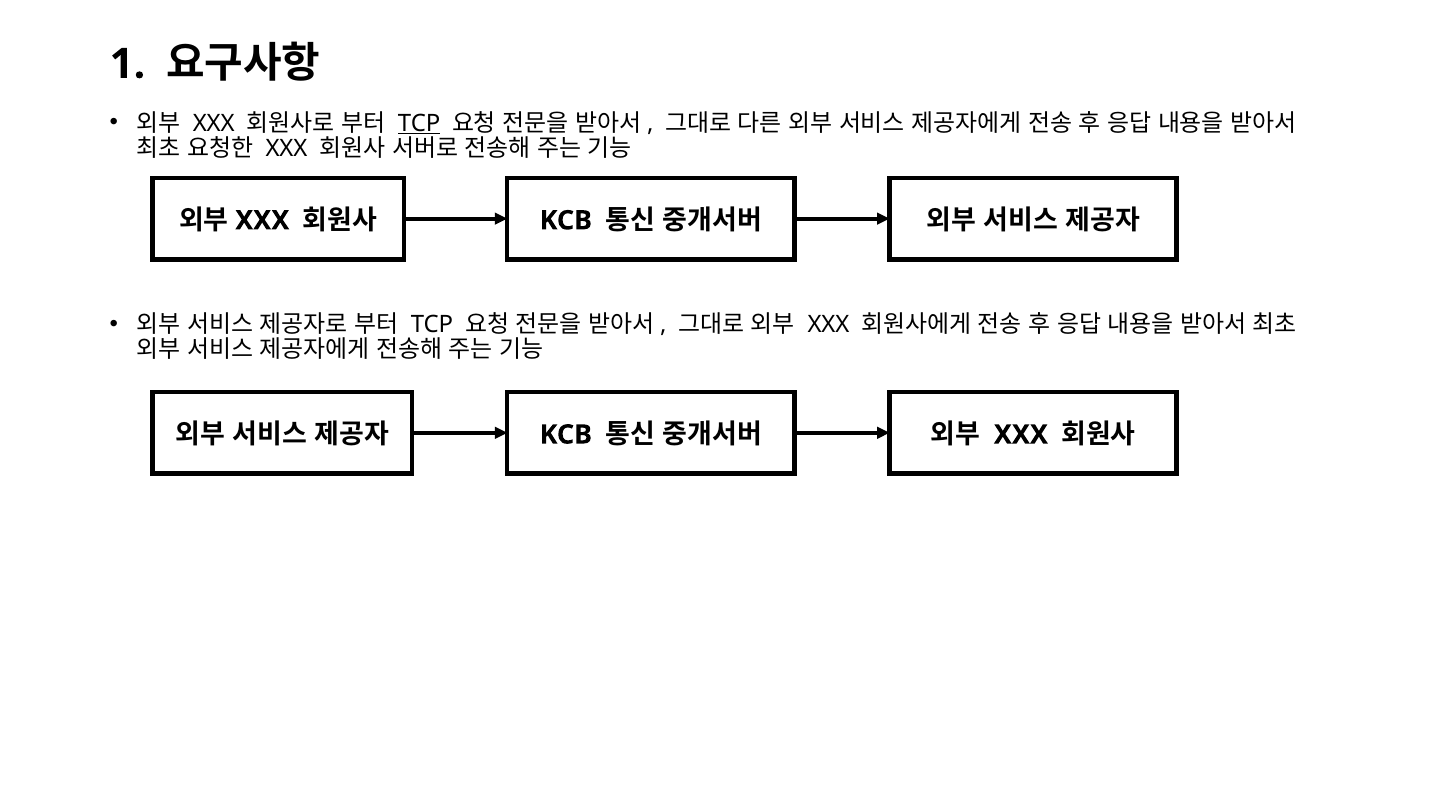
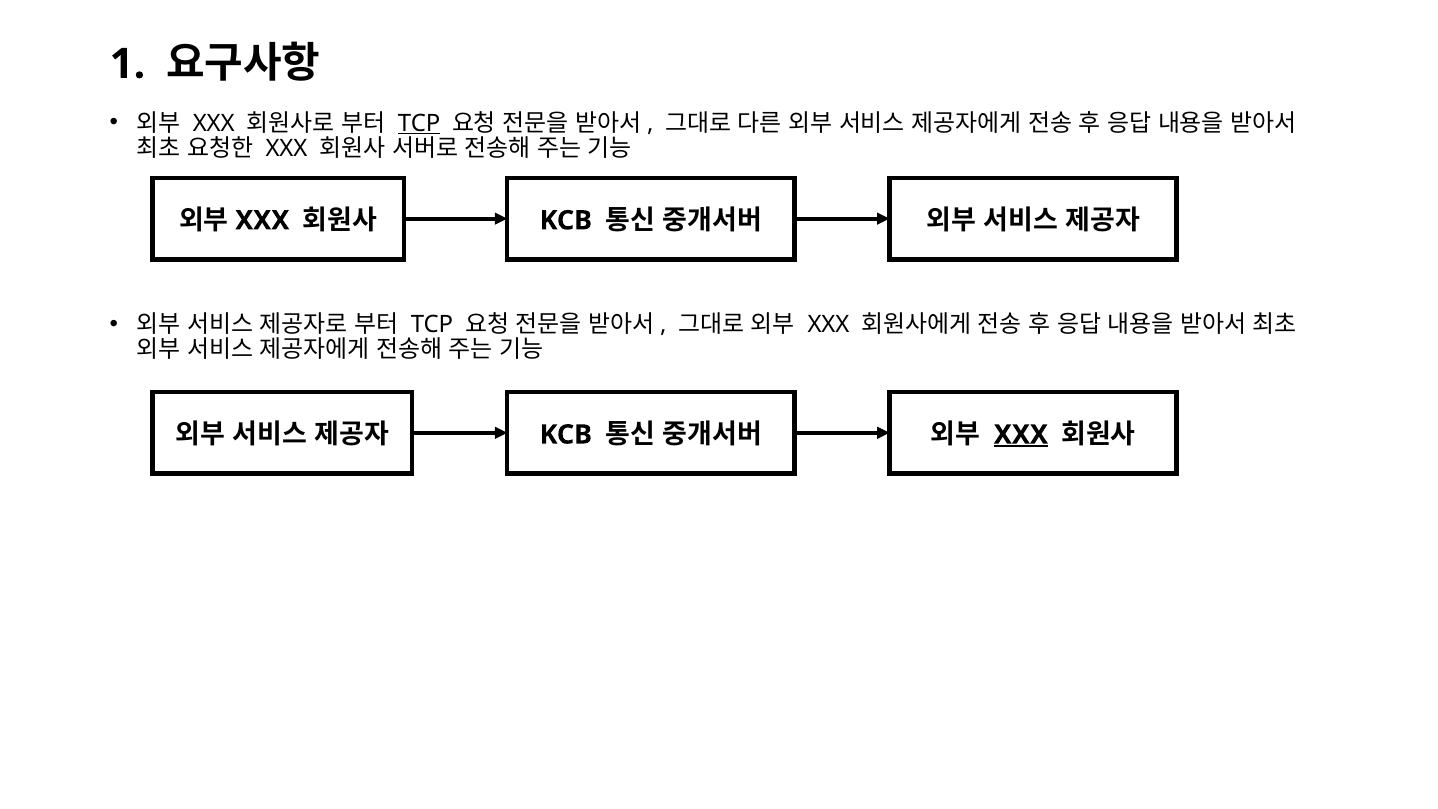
XXX at (1021, 435) underline: none -> present
